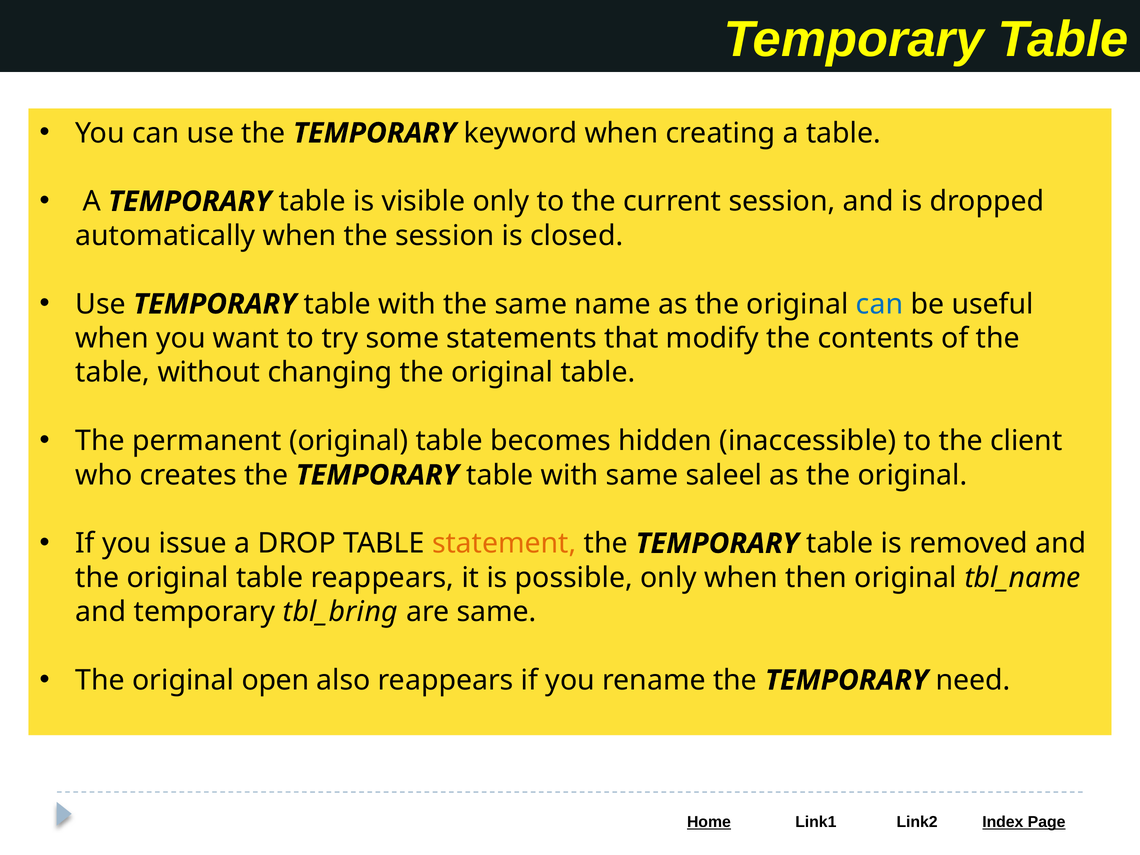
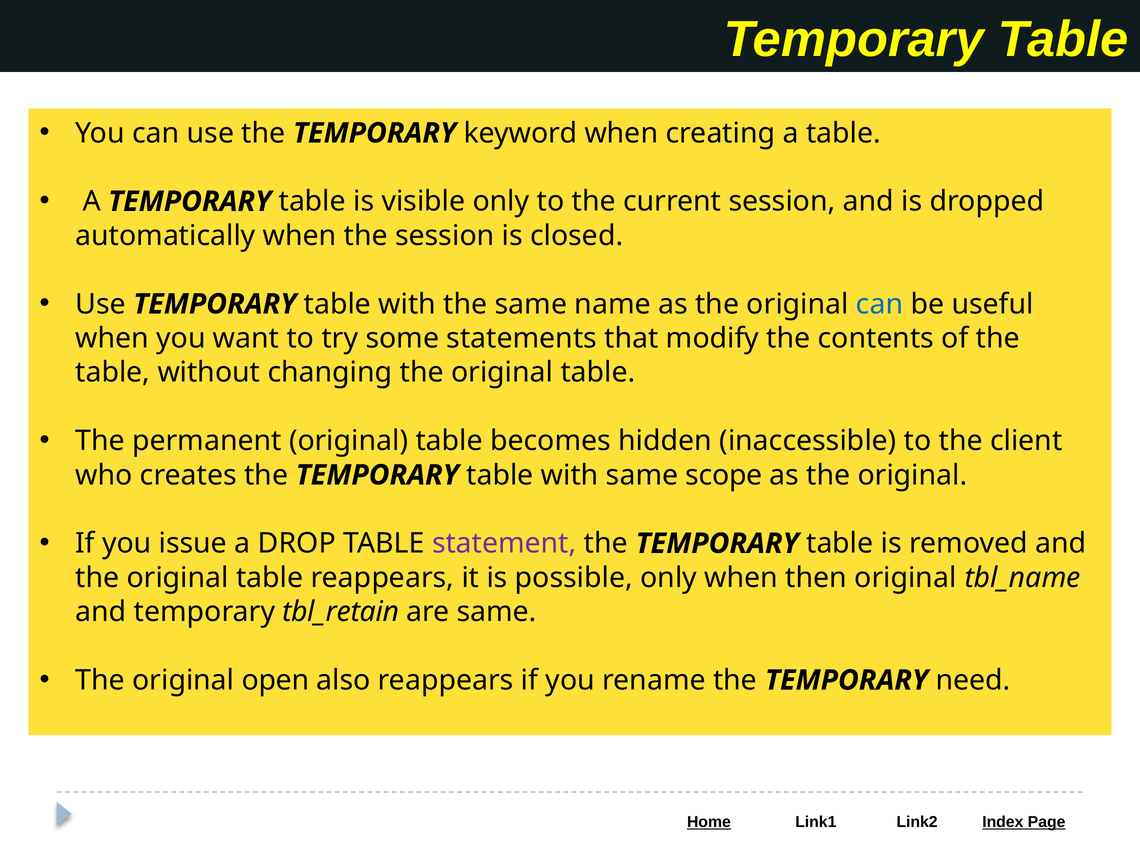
saleel: saleel -> scope
statement colour: orange -> purple
tbl_bring: tbl_bring -> tbl_retain
